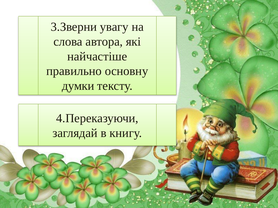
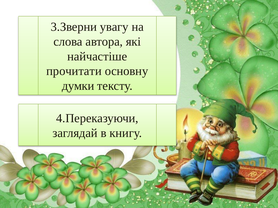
правильно: правильно -> прочитати
